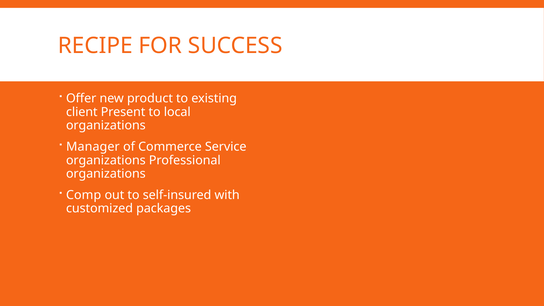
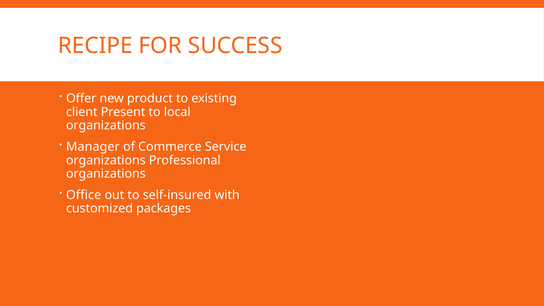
Comp: Comp -> Office
